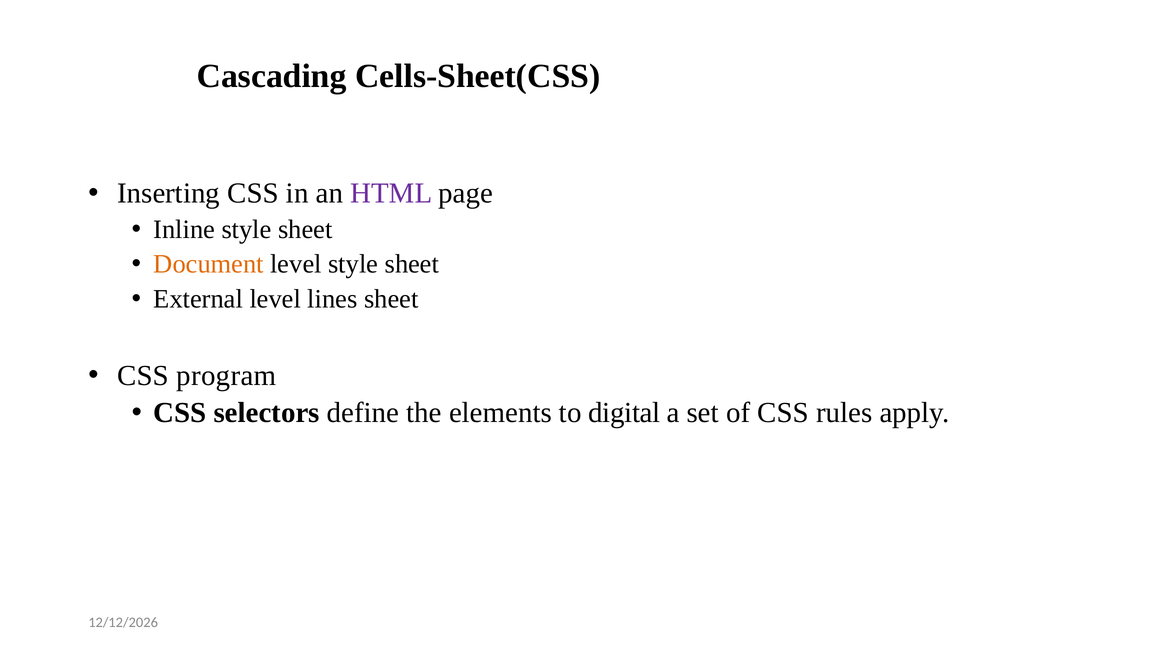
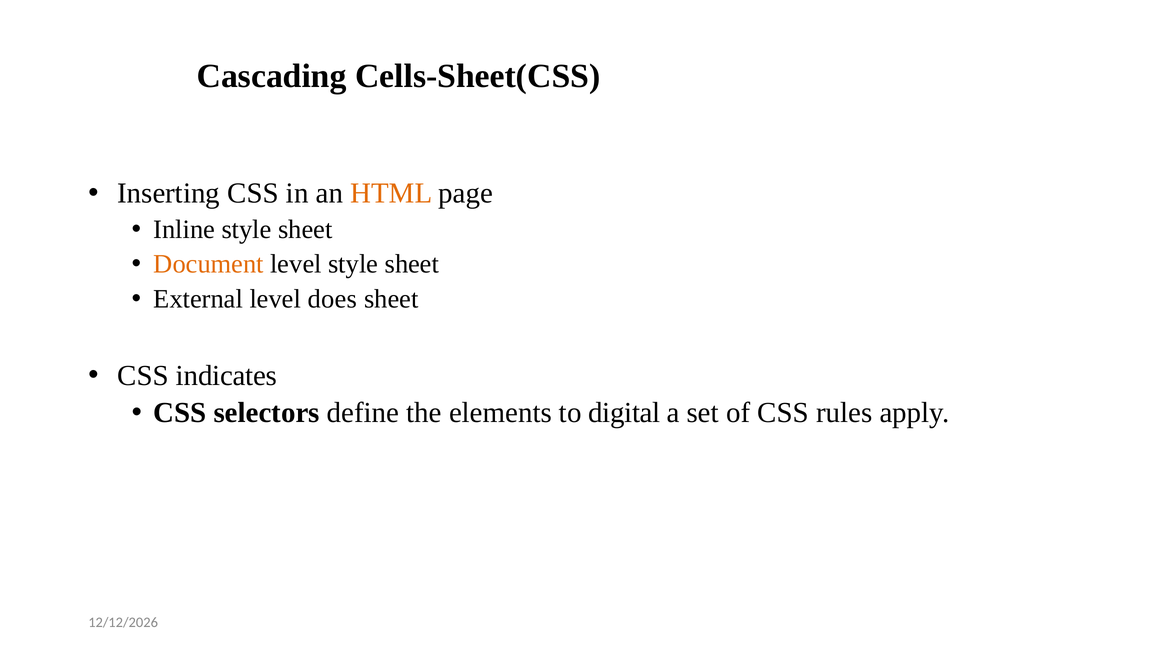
HTML colour: purple -> orange
lines: lines -> does
program: program -> indicates
